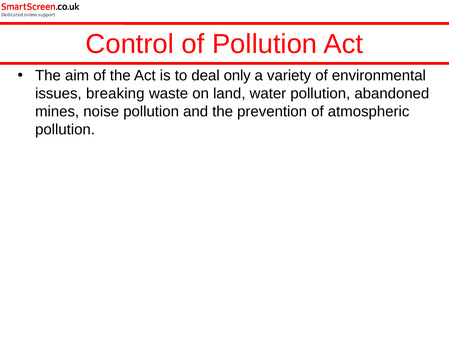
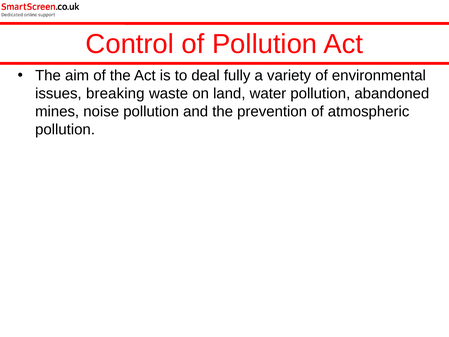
only: only -> fully
